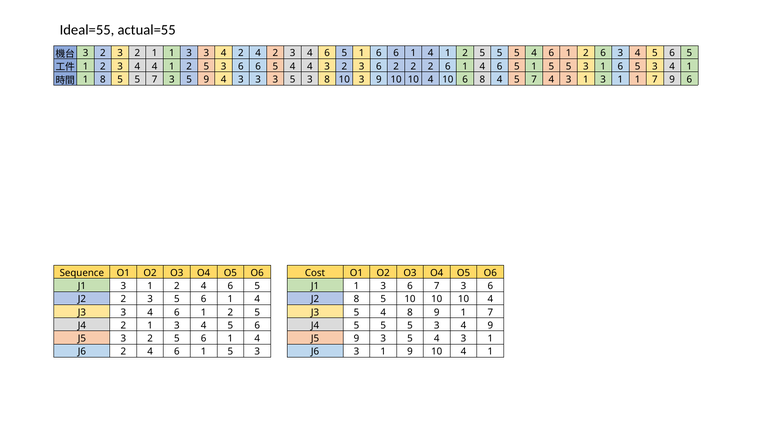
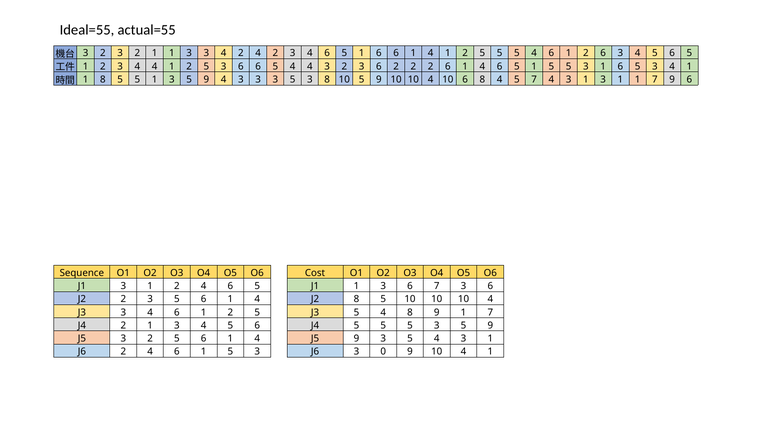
5 5 7: 7 -> 1
10 3: 3 -> 5
5 5 3 4: 4 -> 5
J6 3 1: 1 -> 0
